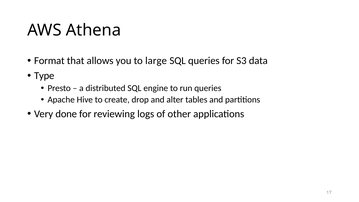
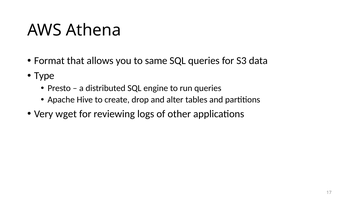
large: large -> same
done: done -> wget
